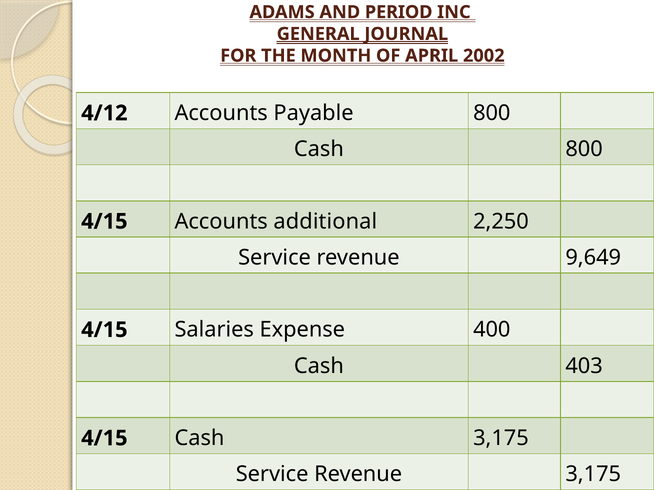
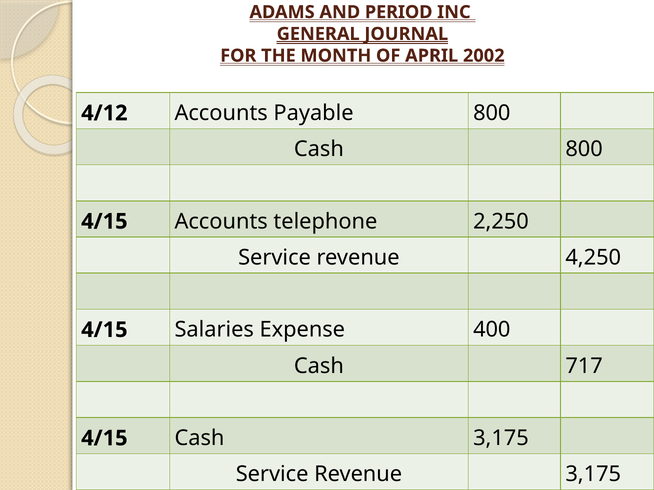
additional: additional -> telephone
9,649: 9,649 -> 4,250
403: 403 -> 717
